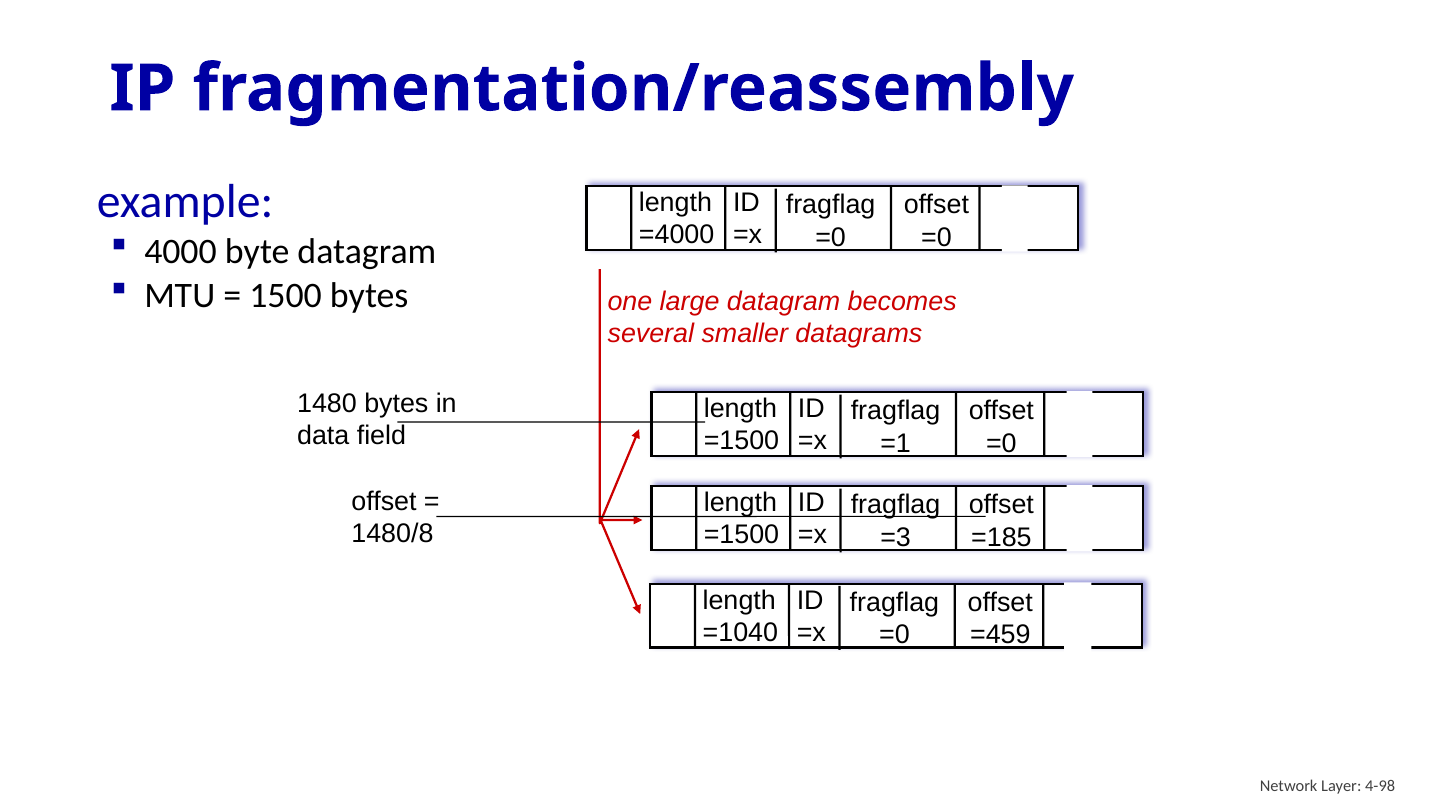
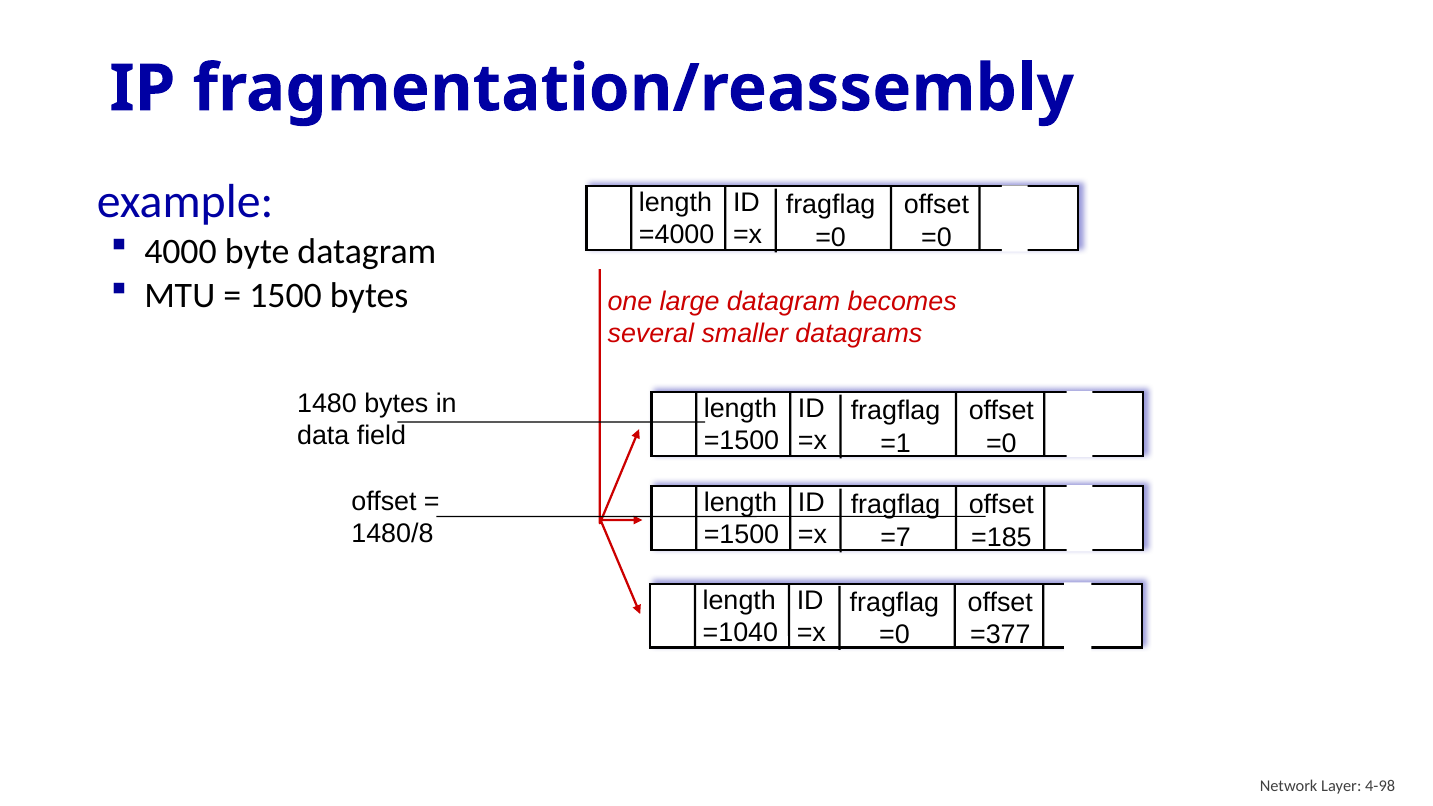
=3: =3 -> =7
=459: =459 -> =377
